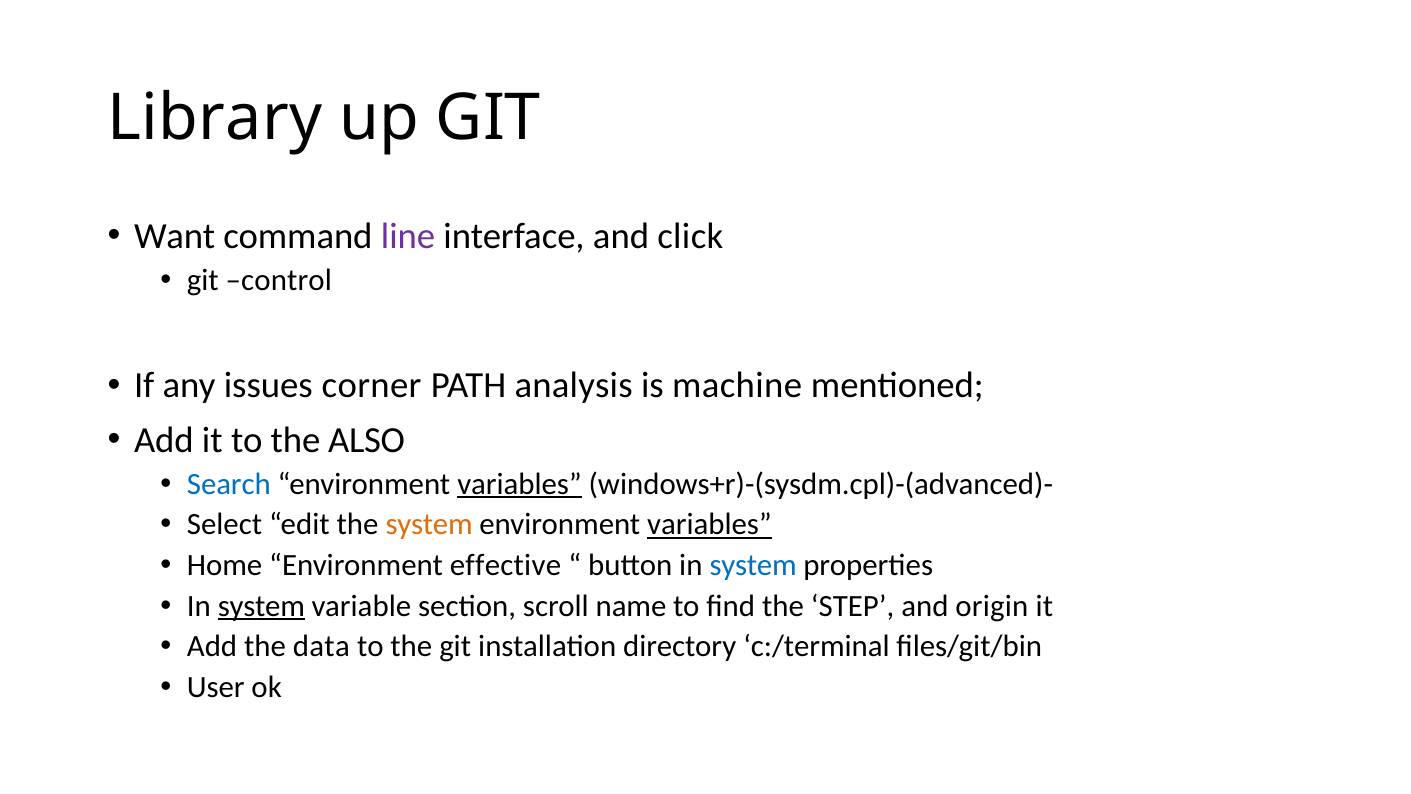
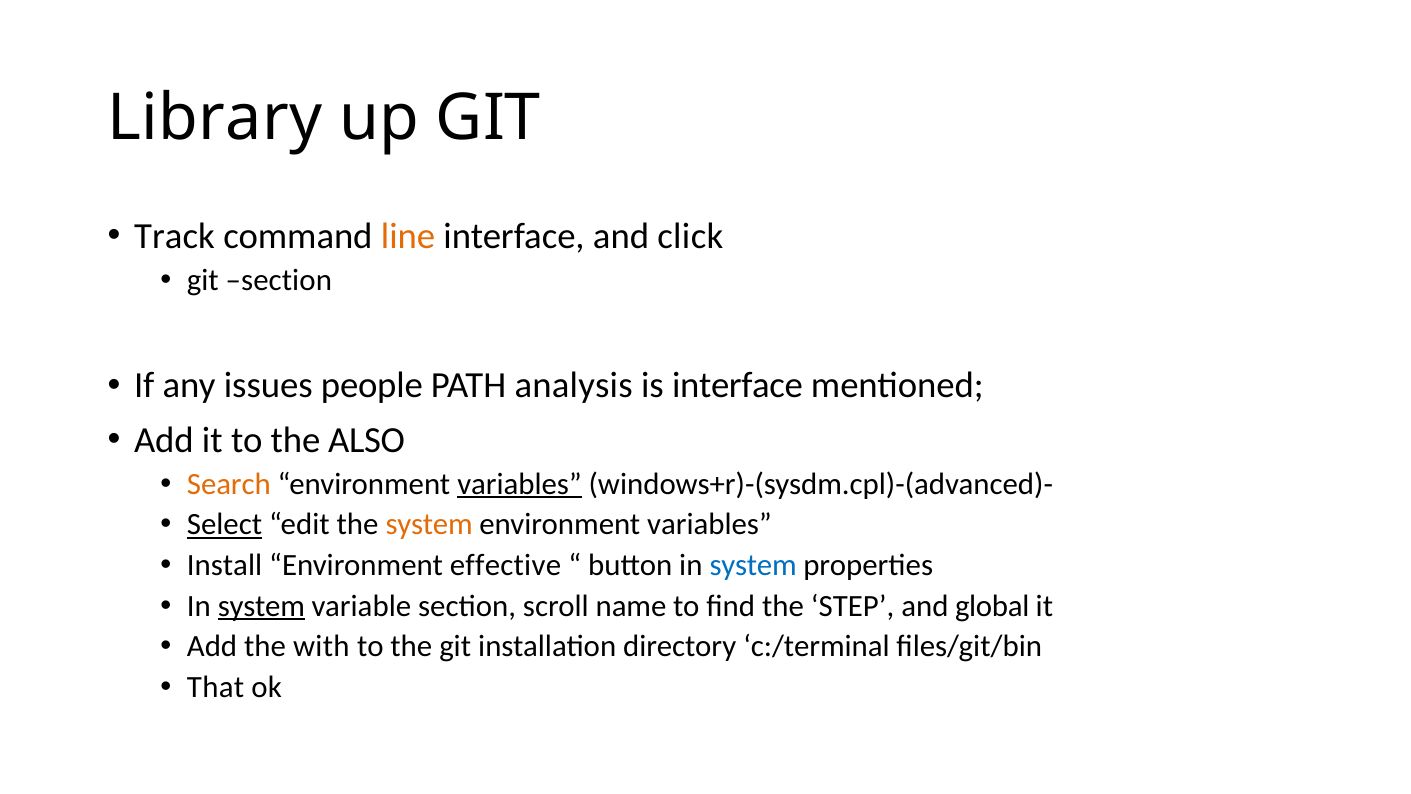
Want: Want -> Track
line colour: purple -> orange
git control: control -> section
corner: corner -> people
is machine: machine -> interface
Search colour: blue -> orange
Select underline: none -> present
variables at (709, 524) underline: present -> none
Home: Home -> Install
origin: origin -> global
data: data -> with
User: User -> That
